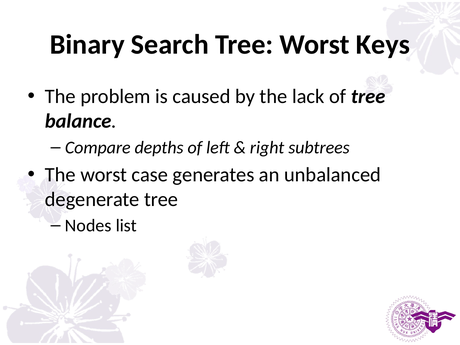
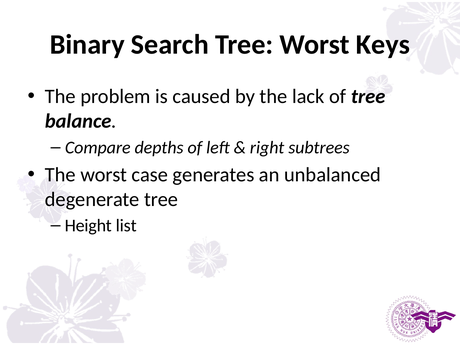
Nodes: Nodes -> Height
